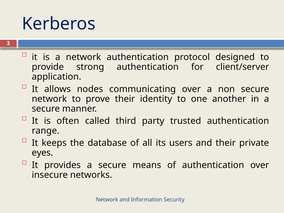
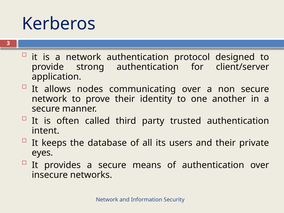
range: range -> intent
